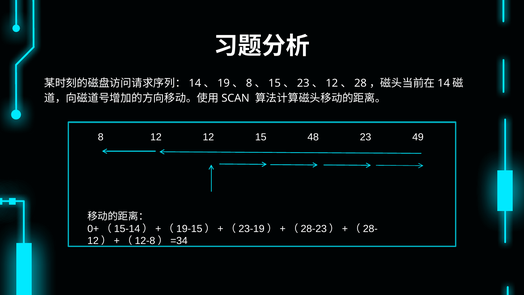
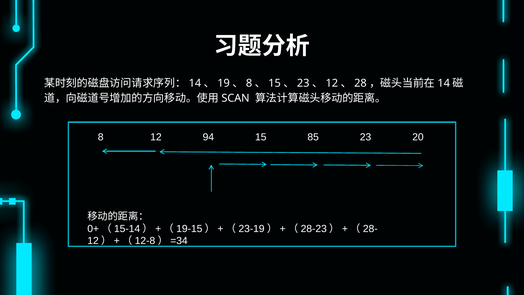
12 12: 12 -> 94
48: 48 -> 85
49: 49 -> 20
